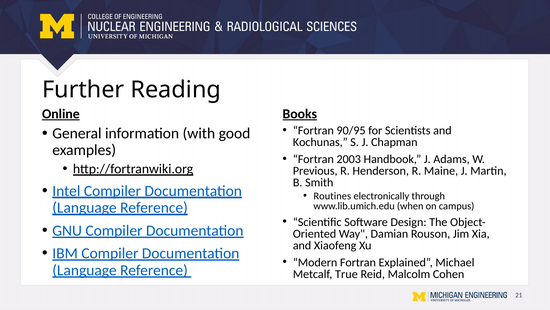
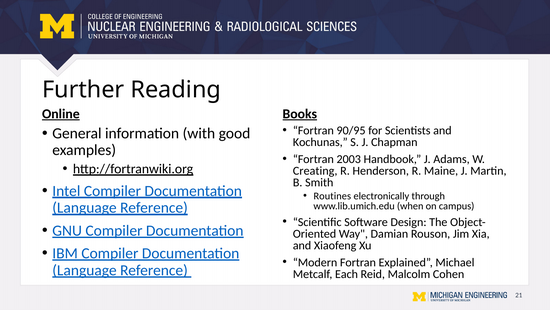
Previous: Previous -> Creating
True: True -> Each
